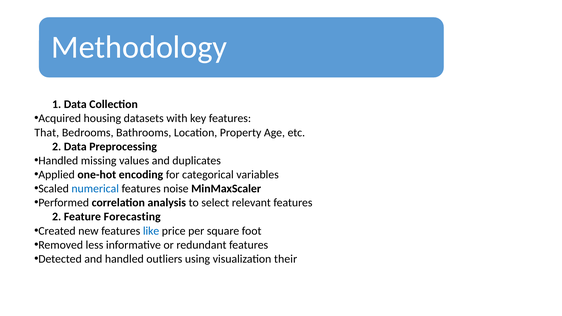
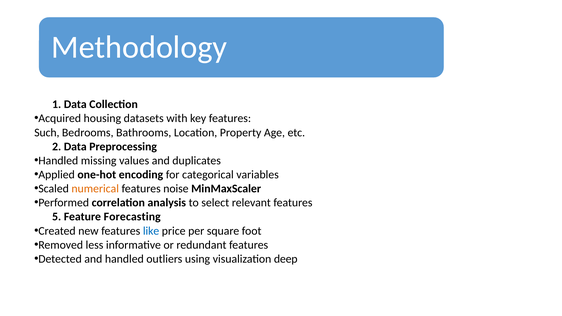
That: That -> Such
numerical colour: blue -> orange
2 at (57, 217): 2 -> 5
their: their -> deep
